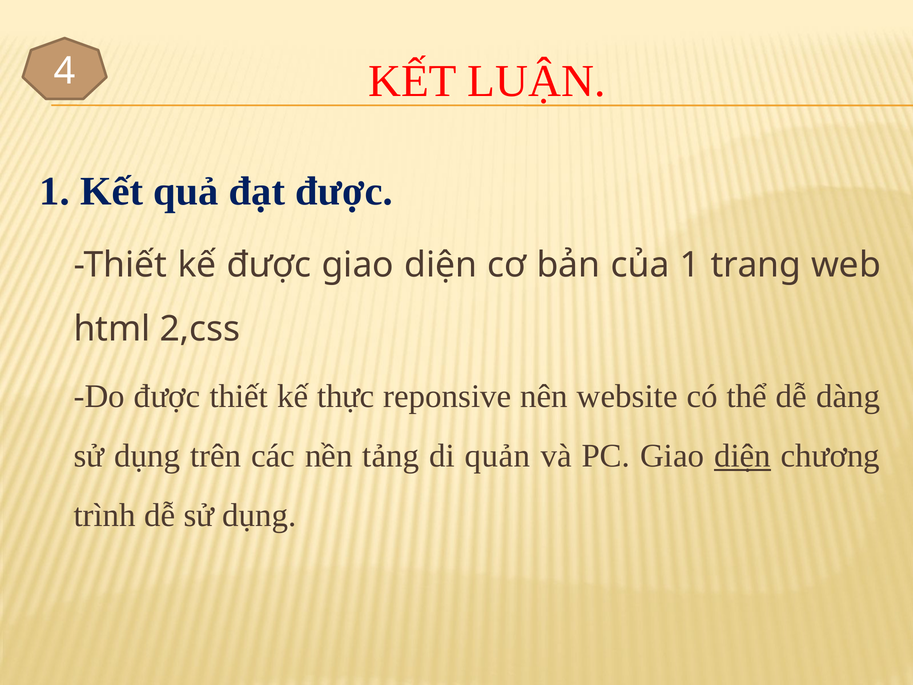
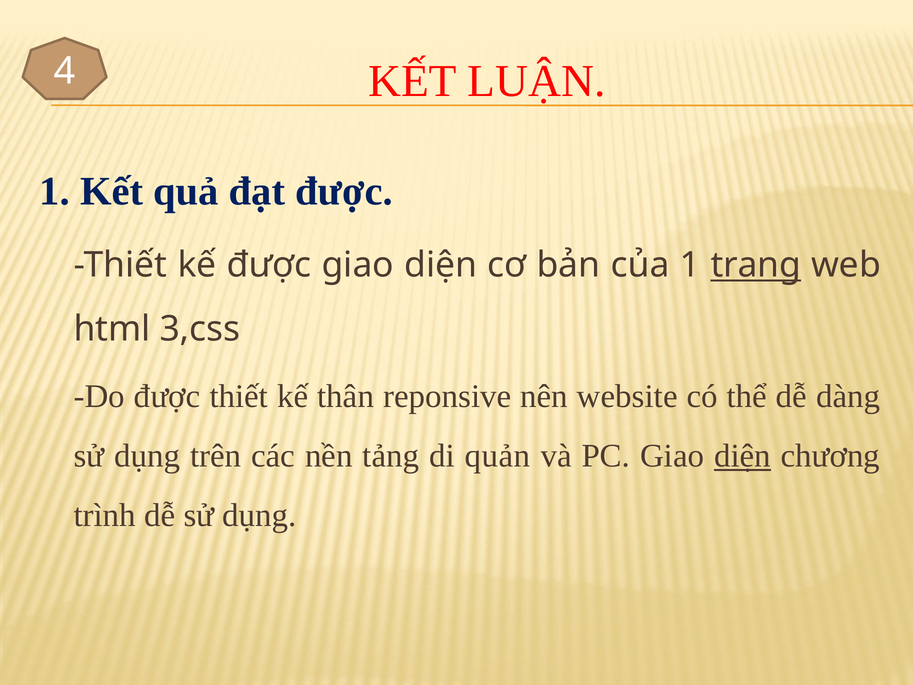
trang underline: none -> present
2,css: 2,css -> 3,css
thực: thực -> thân
